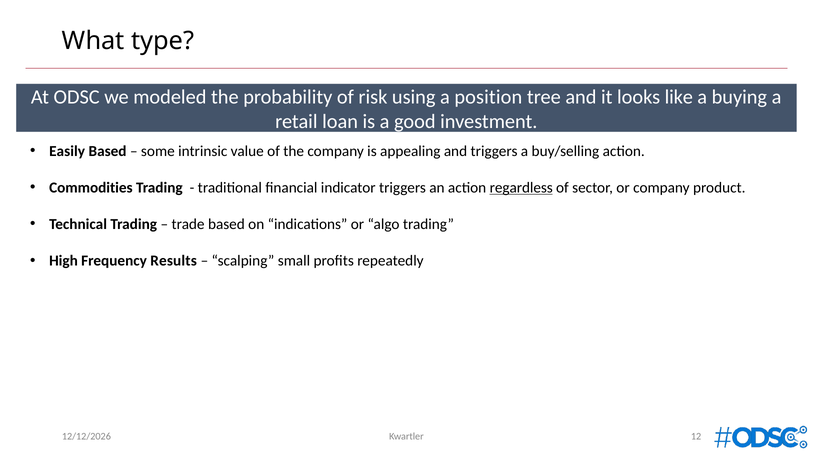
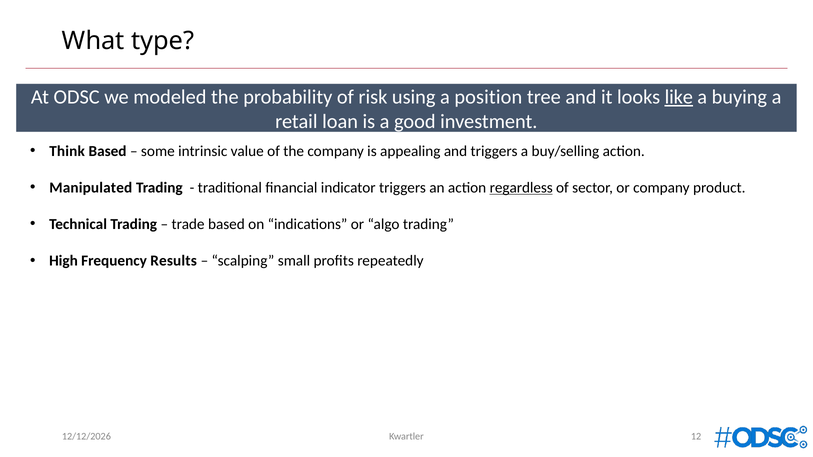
like underline: none -> present
Easily: Easily -> Think
Commodities: Commodities -> Manipulated
